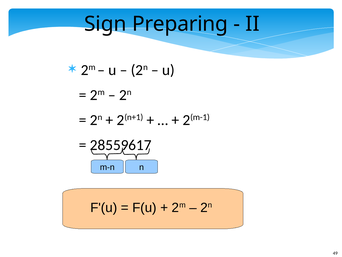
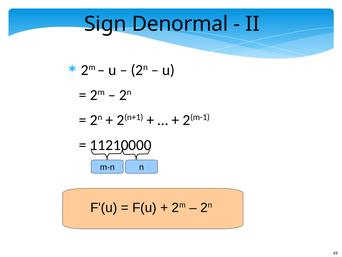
Preparing: Preparing -> Denormal
28559617: 28559617 -> 11210000
